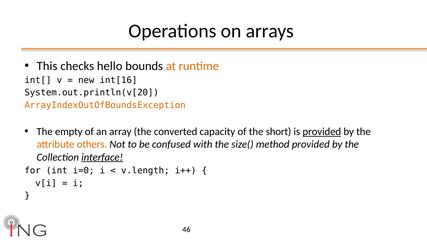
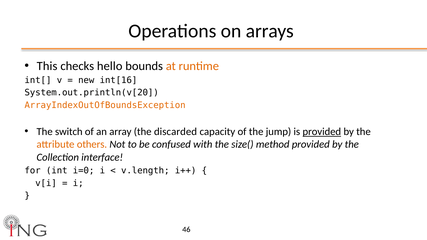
empty: empty -> switch
converted: converted -> discarded
short: short -> jump
interface underline: present -> none
